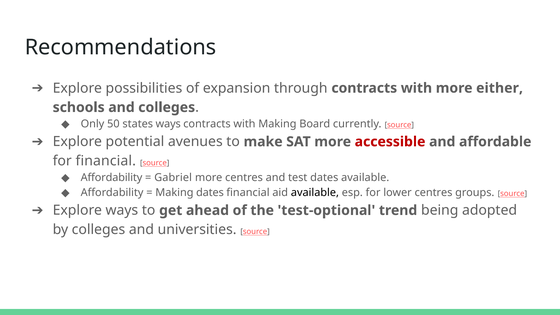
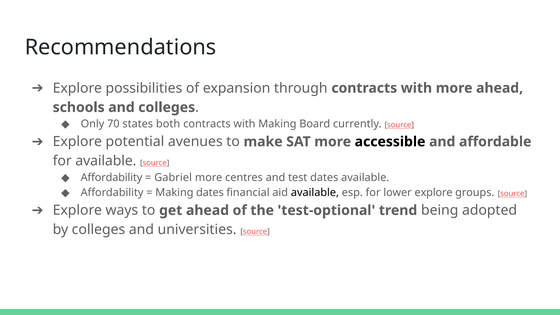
more either: either -> ahead
50: 50 -> 70
states ways: ways -> both
accessible colour: red -> black
for financial: financial -> available
lower centres: centres -> explore
